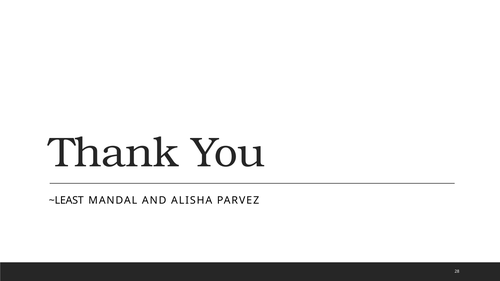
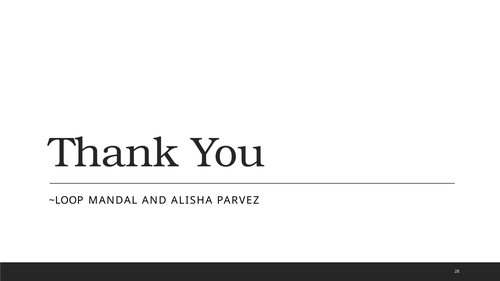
~LEAST: ~LEAST -> ~LOOP
